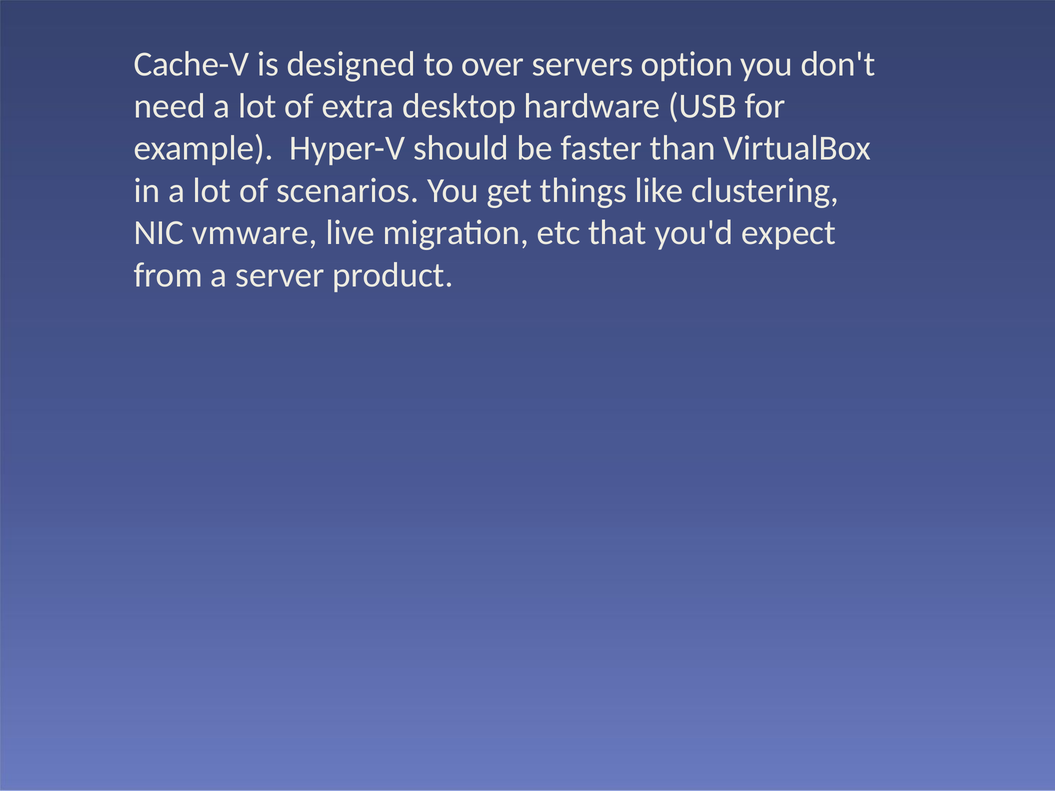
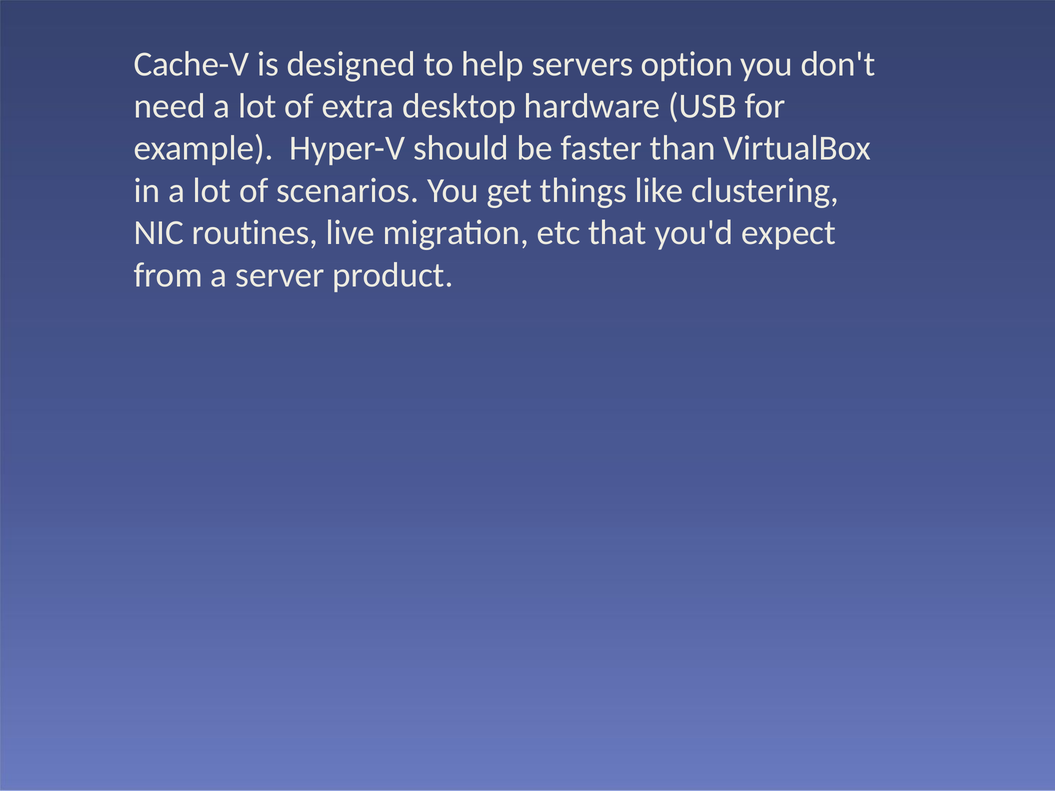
over: over -> help
vmware: vmware -> routines
